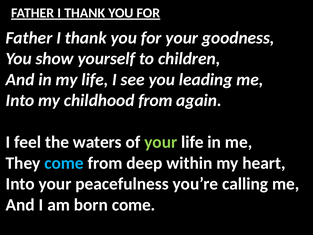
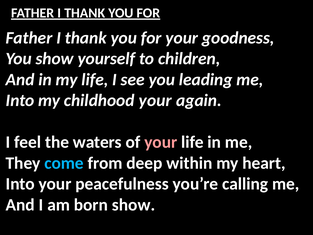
childhood from: from -> your
your at (161, 142) colour: light green -> pink
born come: come -> show
